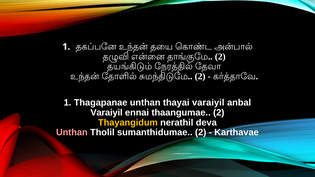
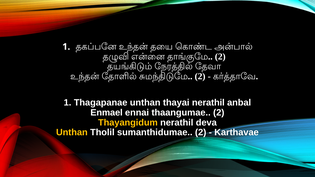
thayai varaiyil: varaiyil -> nerathil
Varaiyil at (107, 113): Varaiyil -> Enmael
Unthan at (72, 133) colour: pink -> yellow
